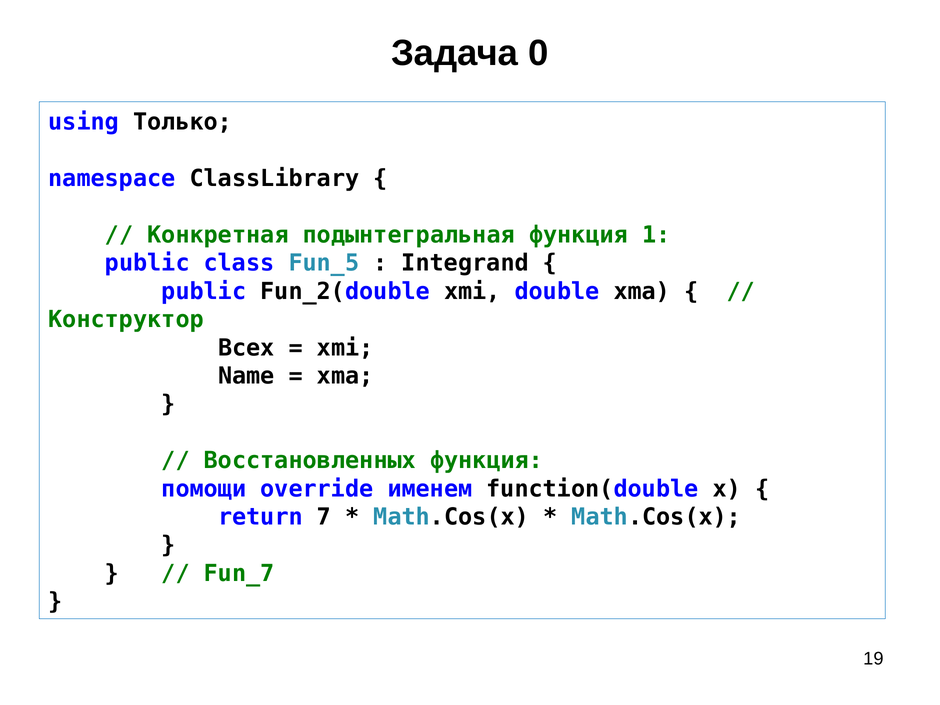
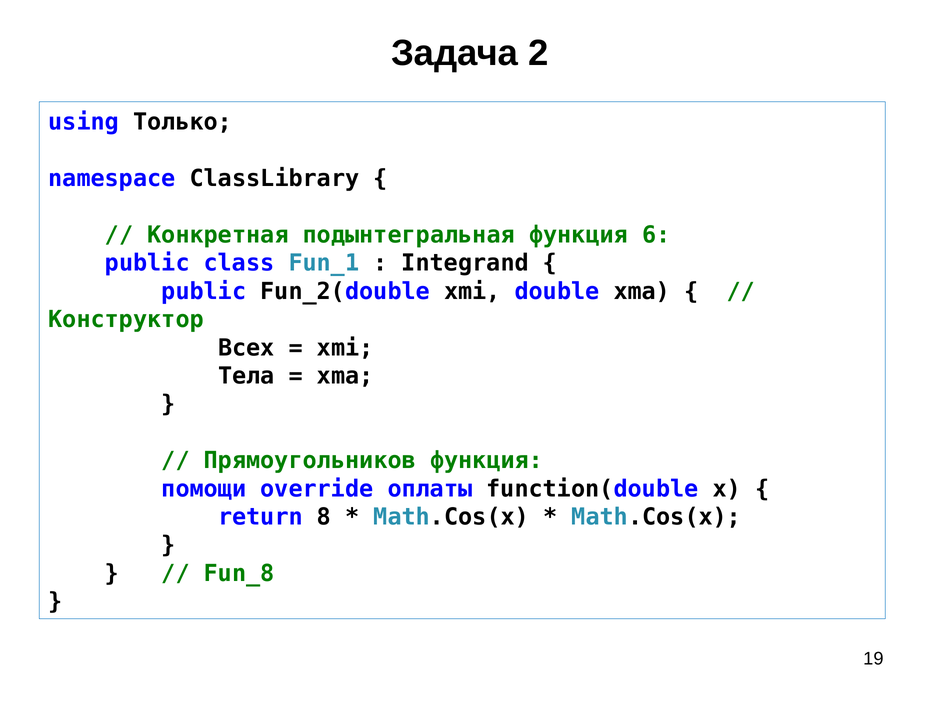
0: 0 -> 2
1: 1 -> 6
Fun_5: Fun_5 -> Fun_1
Name: Name -> Тела
Восстановленных: Восстановленных -> Прямоугольников
именем: именем -> оплаты
7: 7 -> 8
Fun_7: Fun_7 -> Fun_8
